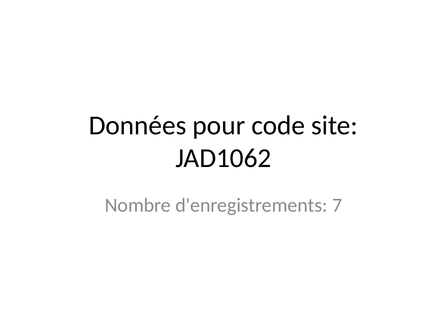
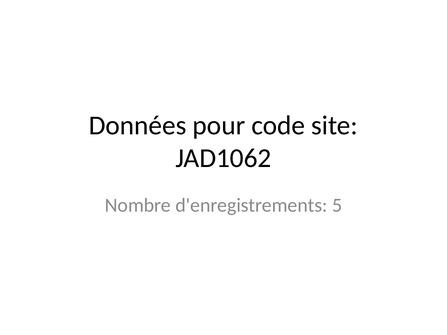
7: 7 -> 5
